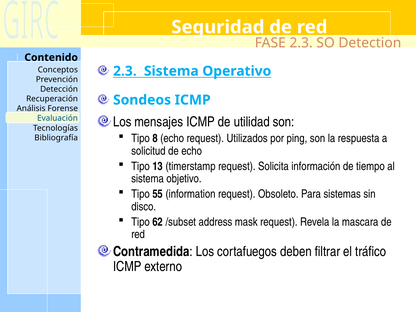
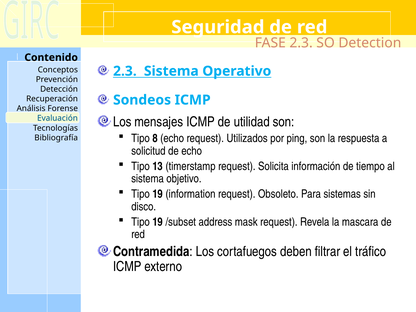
55 at (158, 194): 55 -> 19
62 at (158, 222): 62 -> 19
